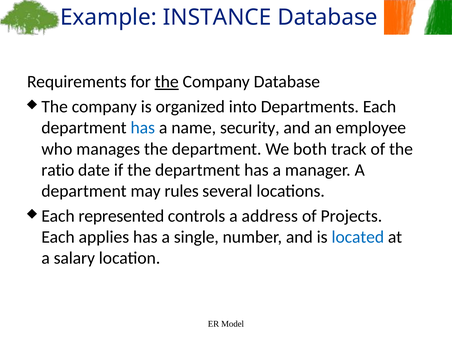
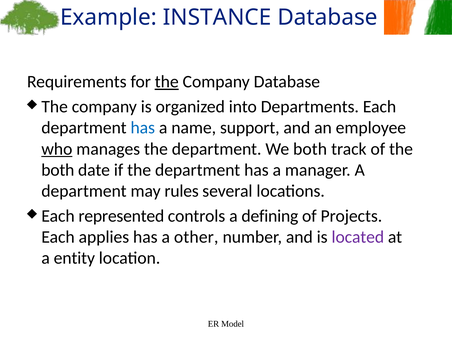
security: security -> support
who underline: none -> present
ratio at (58, 170): ratio -> both
address: address -> defining
single: single -> other
located colour: blue -> purple
salary: salary -> entity
